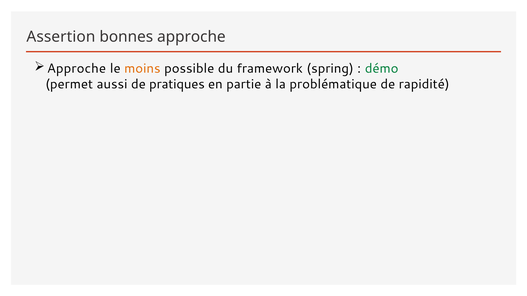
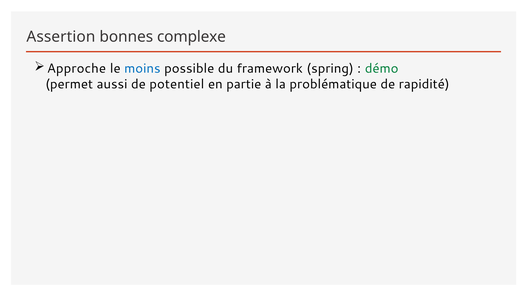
bonnes approche: approche -> complexe
moins colour: orange -> blue
pratiques: pratiques -> potentiel
